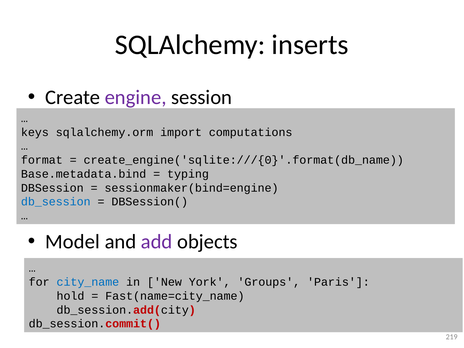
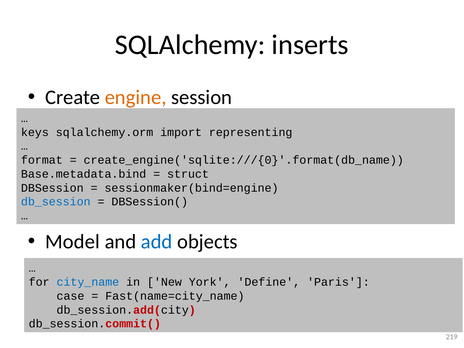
engine colour: purple -> orange
computations: computations -> representing
typing: typing -> struct
add colour: purple -> blue
Groups: Groups -> Define
hold: hold -> case
